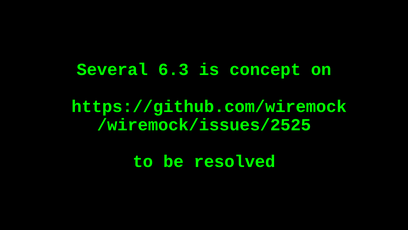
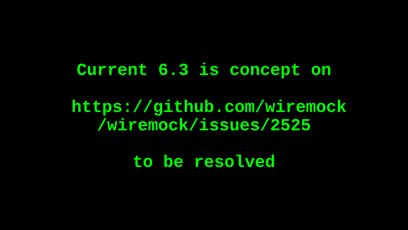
Several: Several -> Current
